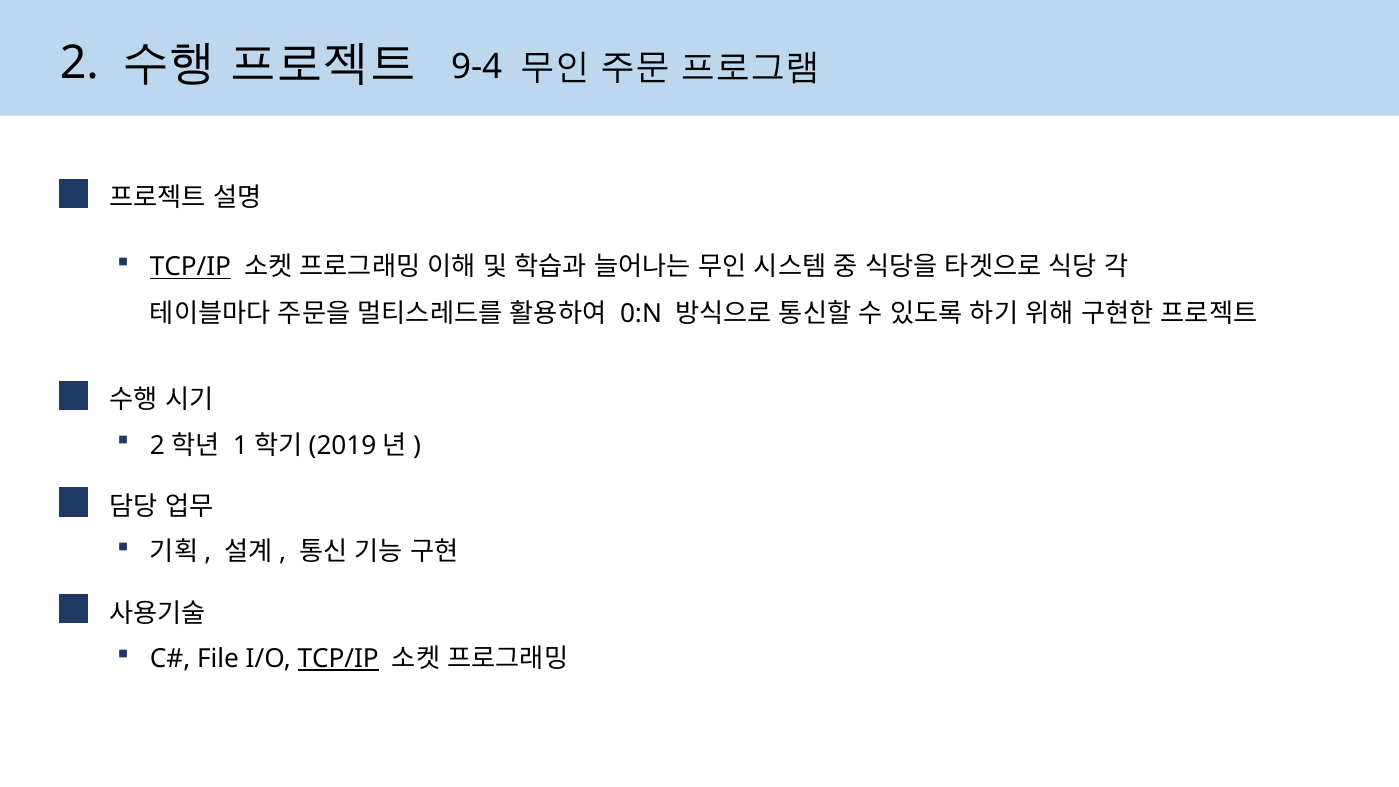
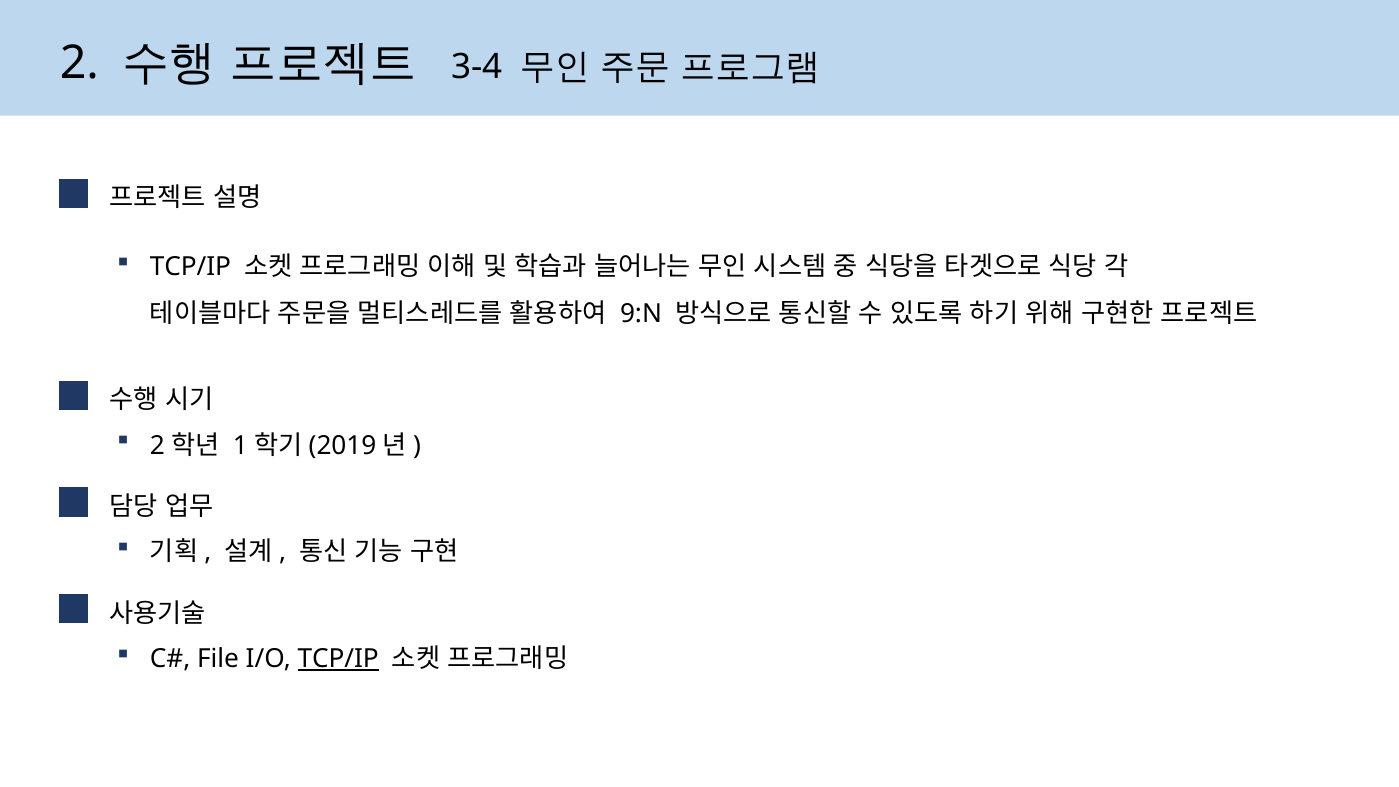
9-4: 9-4 -> 3-4
TCP/IP at (190, 267) underline: present -> none
0:N: 0:N -> 9:N
